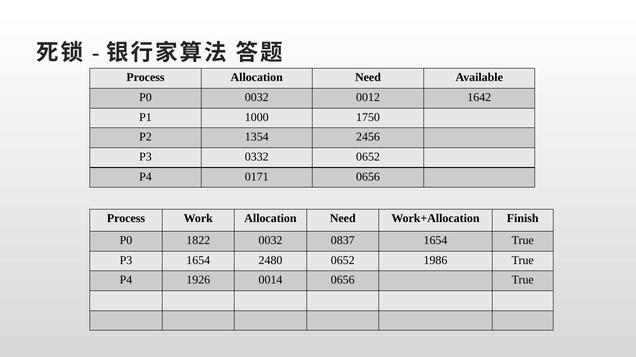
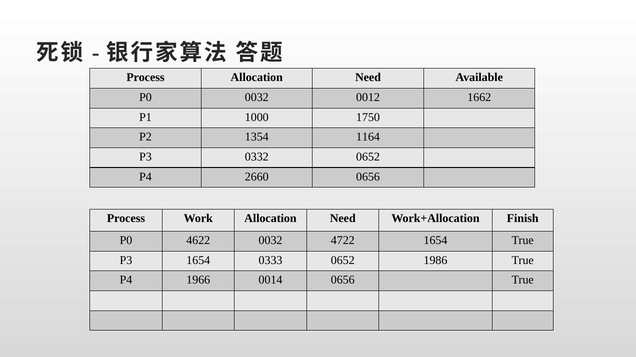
1642: 1642 -> 1662
2456: 2456 -> 1164
0171: 0171 -> 2660
1822: 1822 -> 4622
0837: 0837 -> 4722
2480: 2480 -> 0333
1926: 1926 -> 1966
